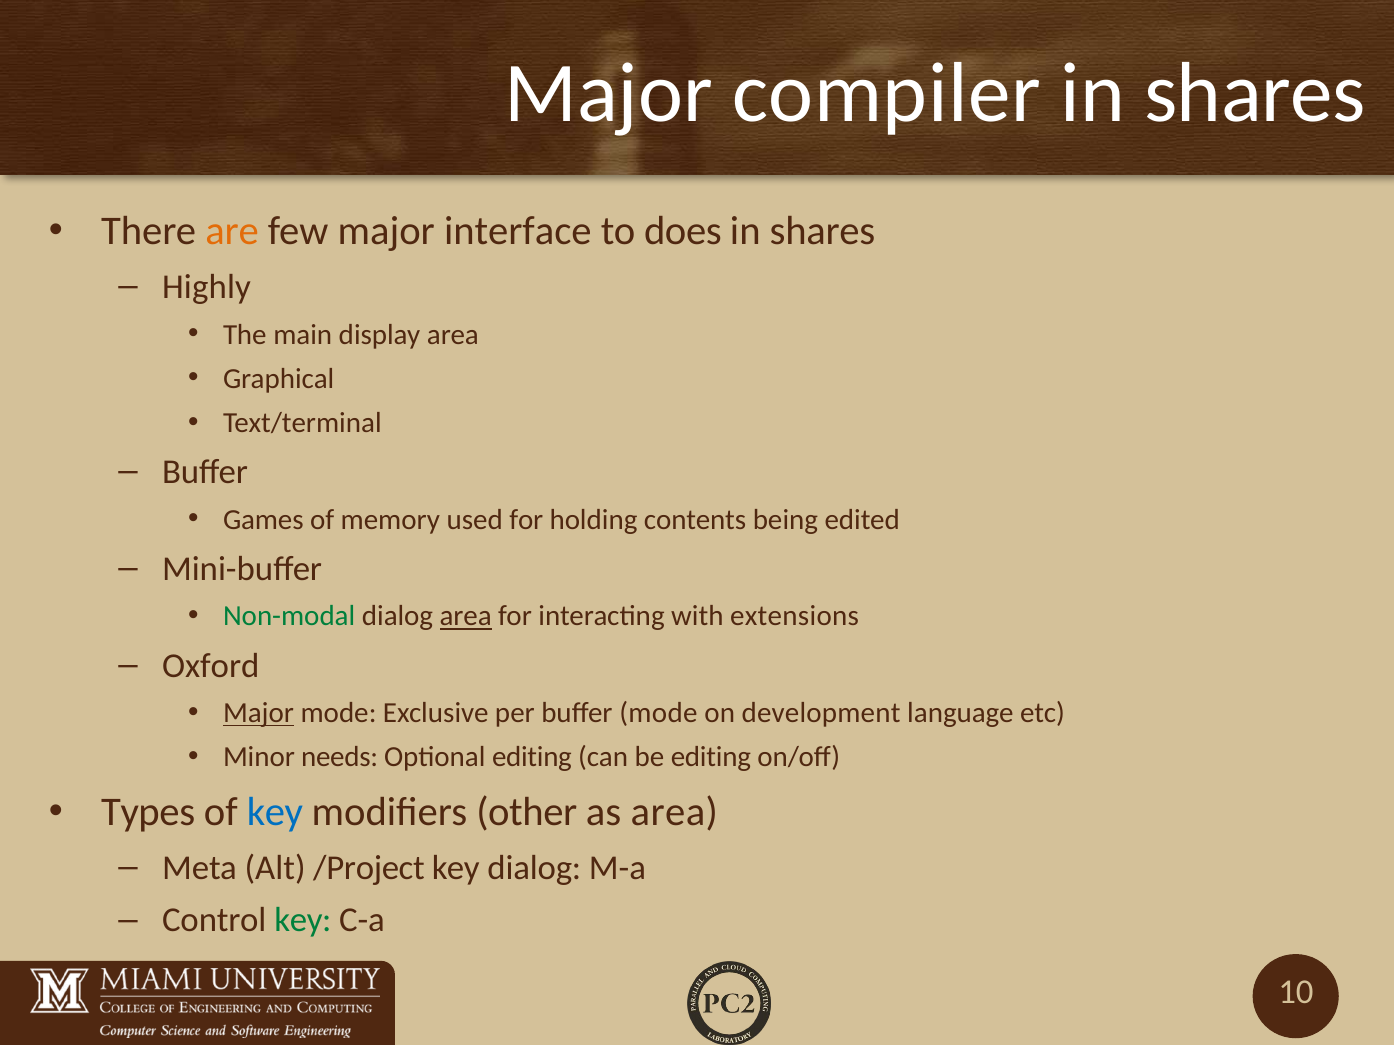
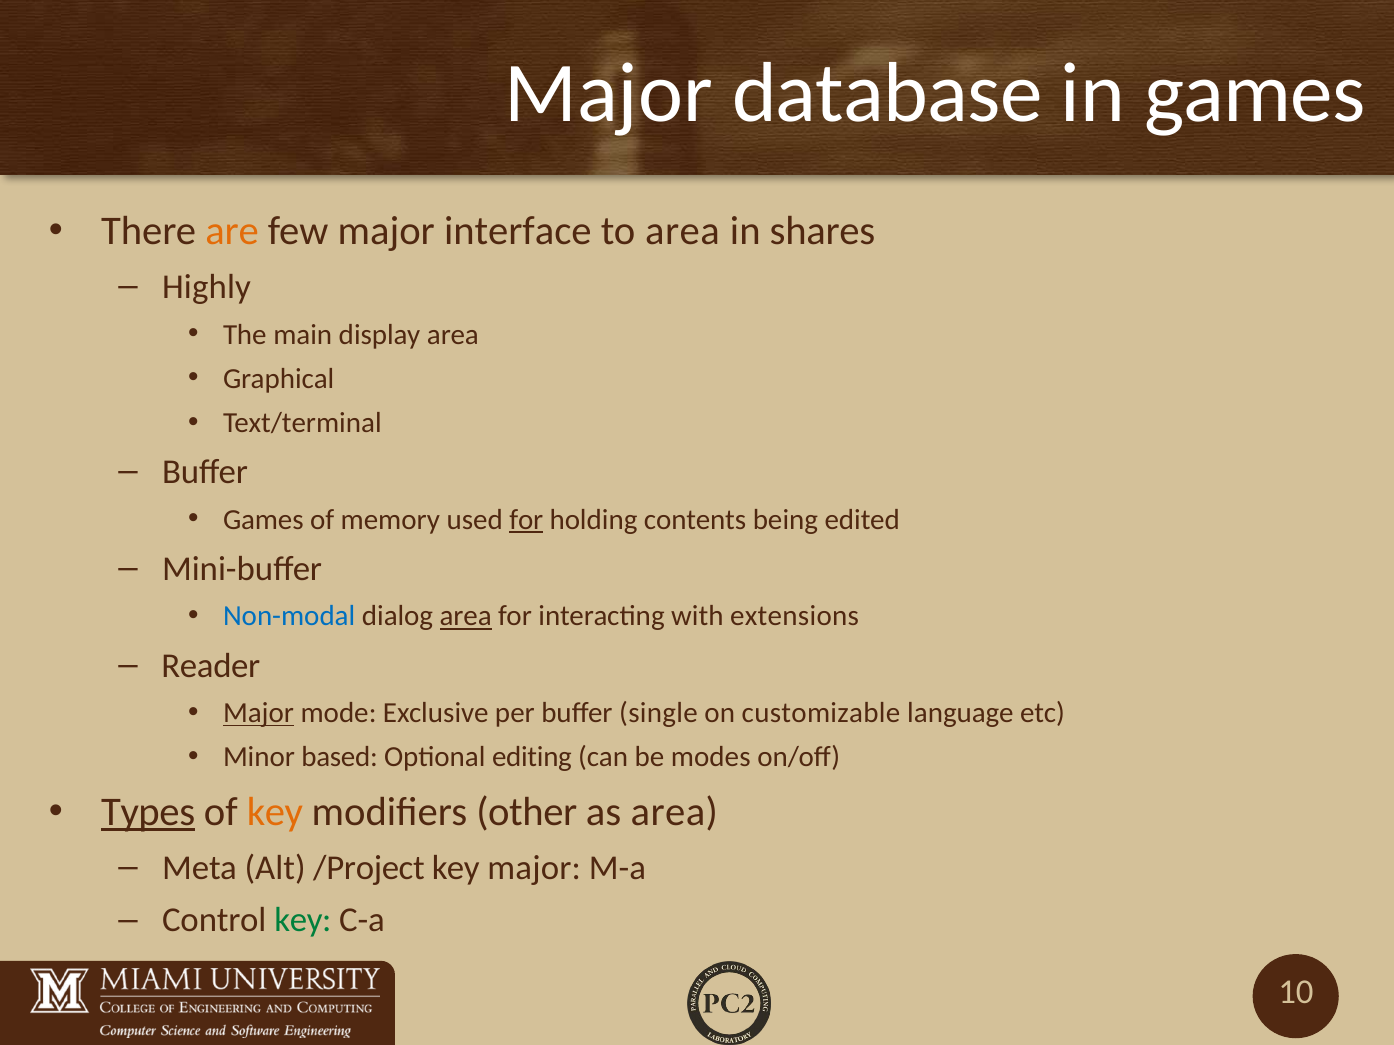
compiler: compiler -> database
shares at (1255, 93): shares -> games
to does: does -> area
for at (526, 520) underline: none -> present
Non-modal colour: green -> blue
Oxford: Oxford -> Reader
buffer mode: mode -> single
development: development -> customizable
needs: needs -> based
be editing: editing -> modes
Types underline: none -> present
key at (275, 812) colour: blue -> orange
key dialog: dialog -> major
